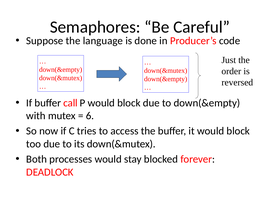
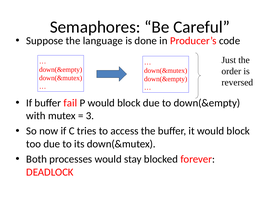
call: call -> fail
6: 6 -> 3
